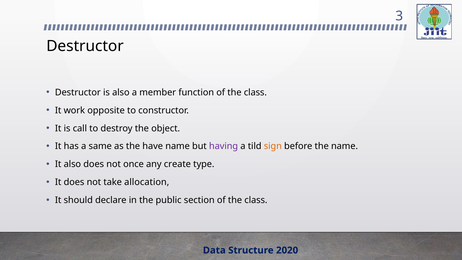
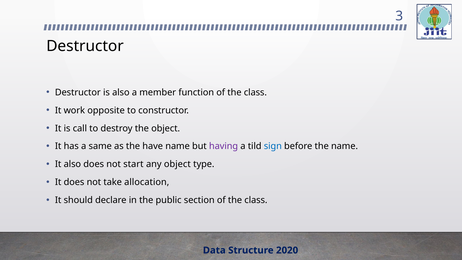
sign colour: orange -> blue
once: once -> start
any create: create -> object
